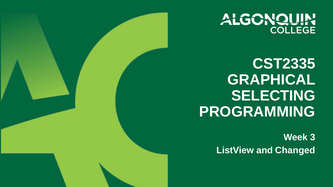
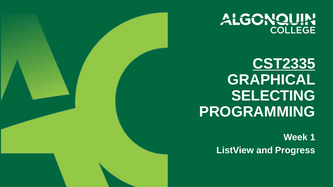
CST2335 underline: none -> present
3: 3 -> 1
Changed: Changed -> Progress
